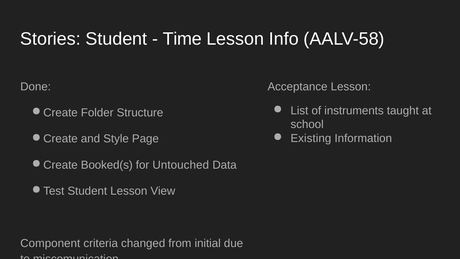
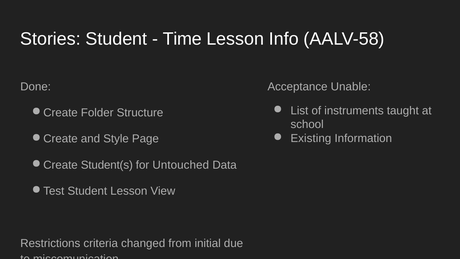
Acceptance Lesson: Lesson -> Unable
Booked(s: Booked(s -> Student(s
Component: Component -> Restrictions
